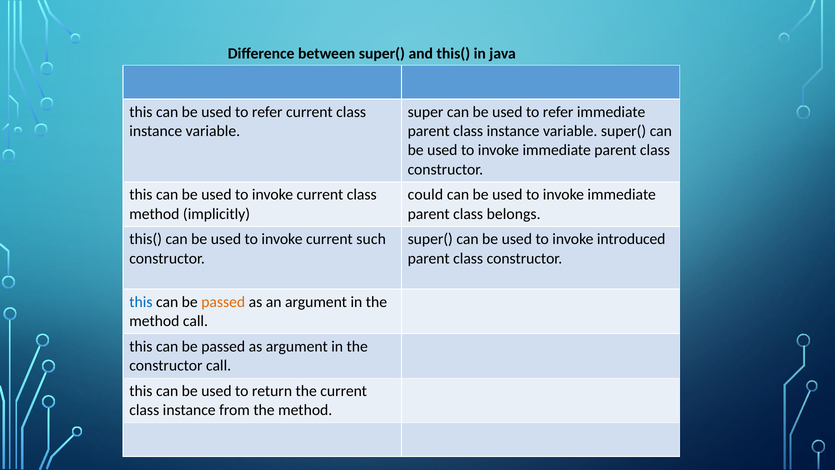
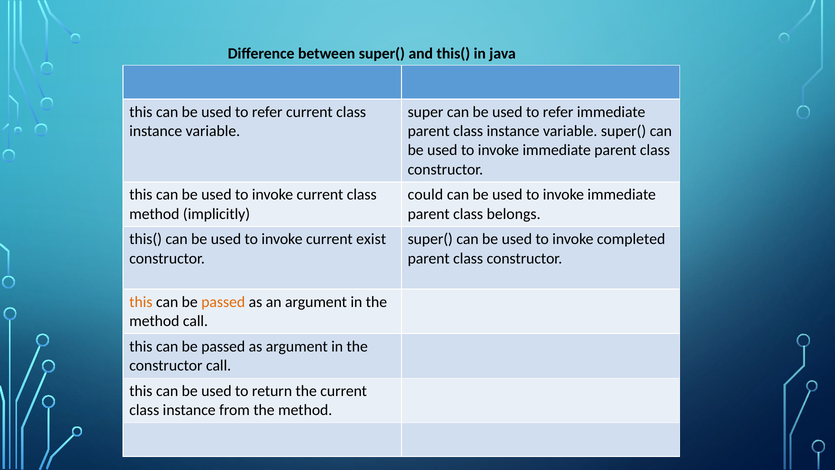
such: such -> exist
introduced: introduced -> completed
this at (141, 302) colour: blue -> orange
